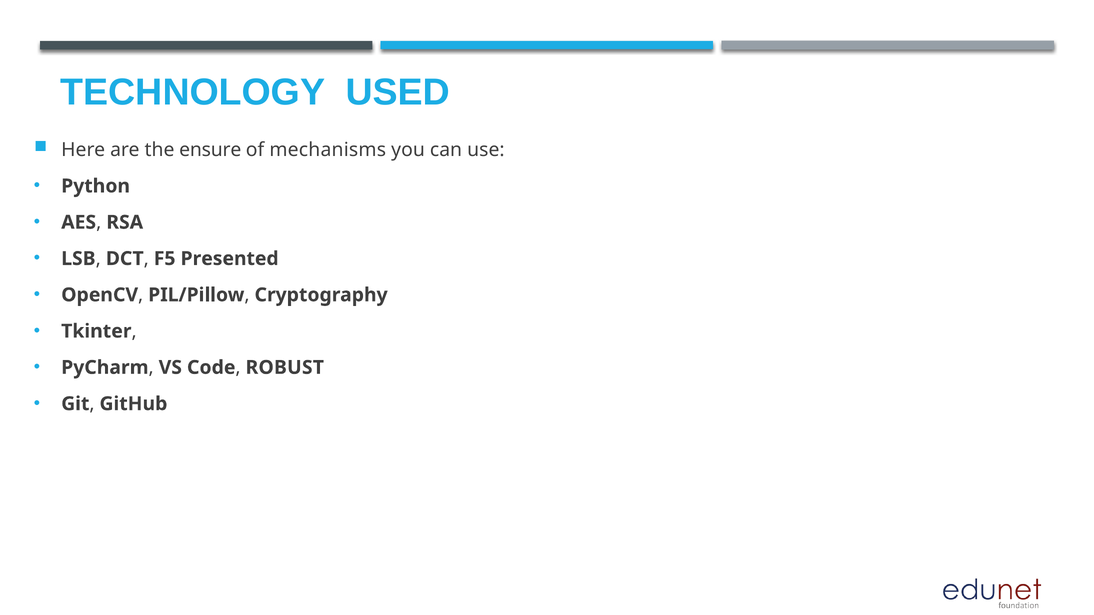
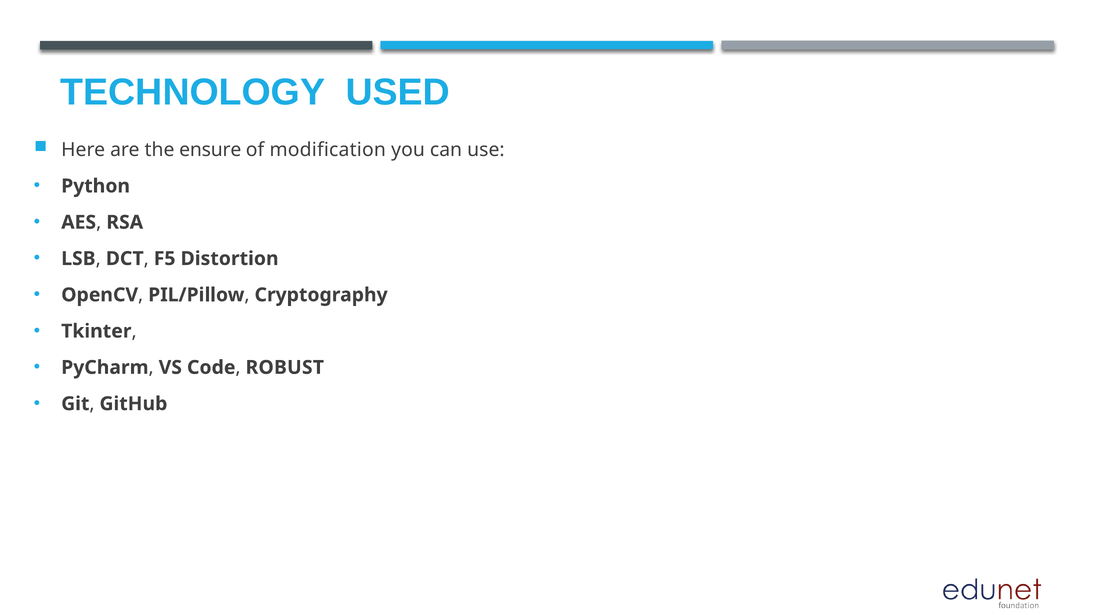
mechanisms: mechanisms -> modification
Presented: Presented -> Distortion
